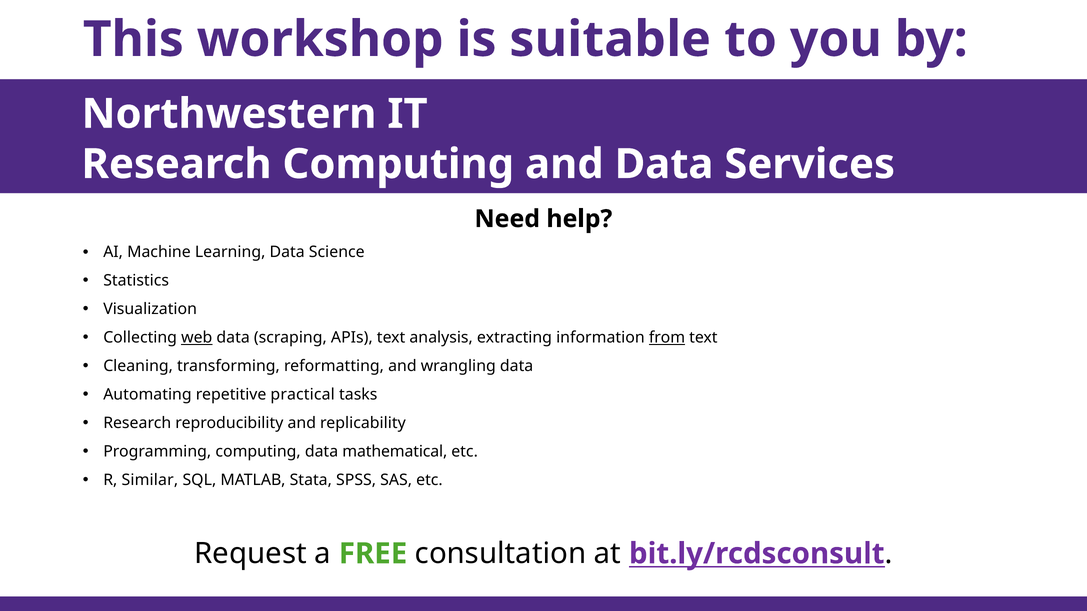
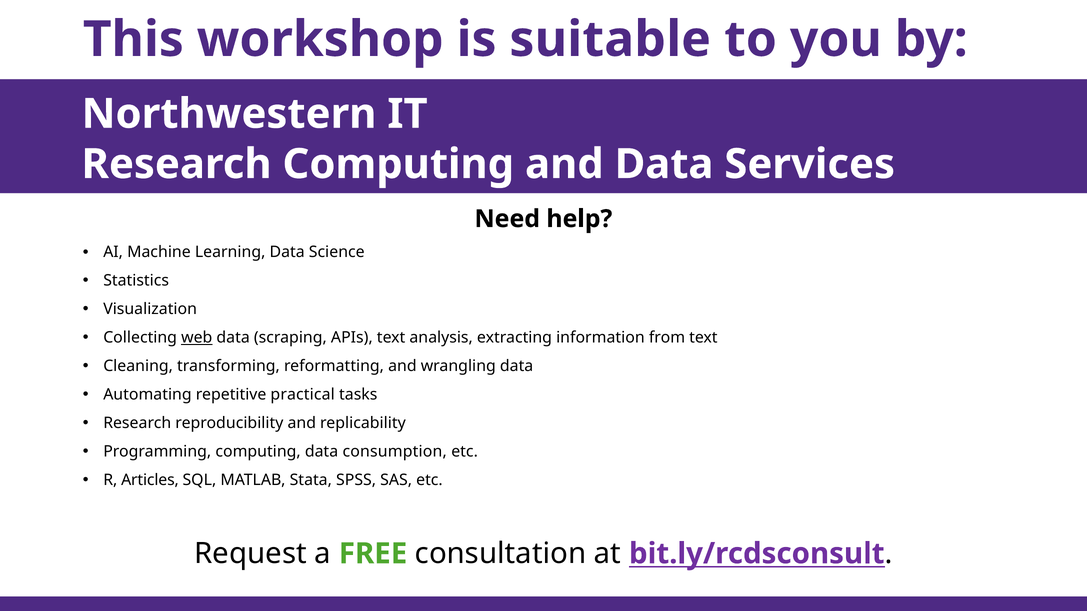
from underline: present -> none
mathematical: mathematical -> consumption
Similar: Similar -> Articles
